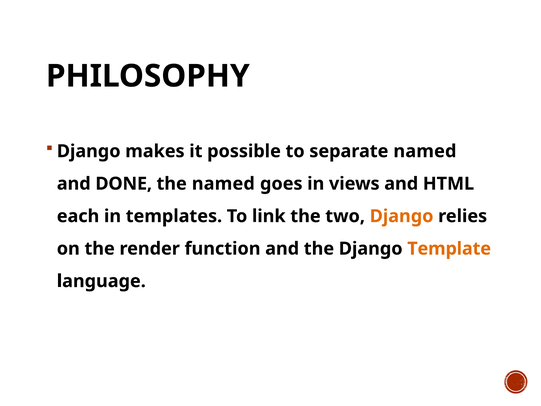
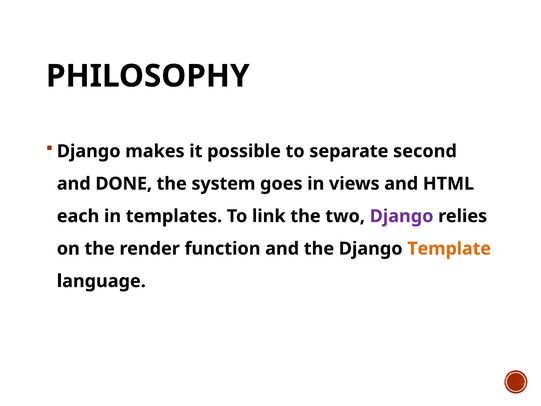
separate named: named -> second
the named: named -> system
Django at (402, 216) colour: orange -> purple
